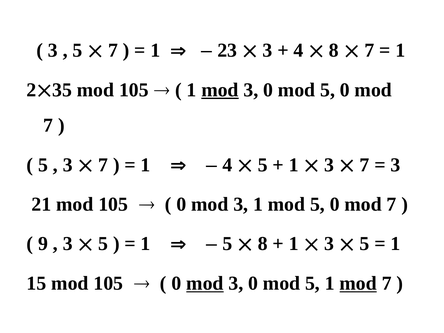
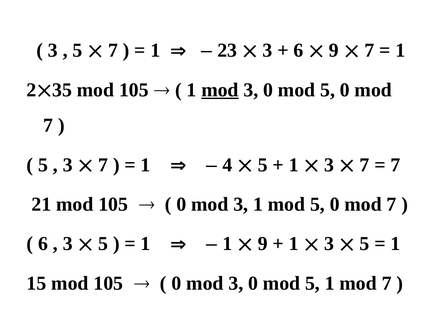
4 at (298, 50): 4 -> 6
8 at (334, 50): 8 -> 9
3 at (395, 165): 3 -> 7
9 at (43, 244): 9 -> 6
5 at (227, 244): 5 -> 1
8 at (263, 244): 8 -> 9
mod at (205, 283) underline: present -> none
mod at (358, 283) underline: present -> none
